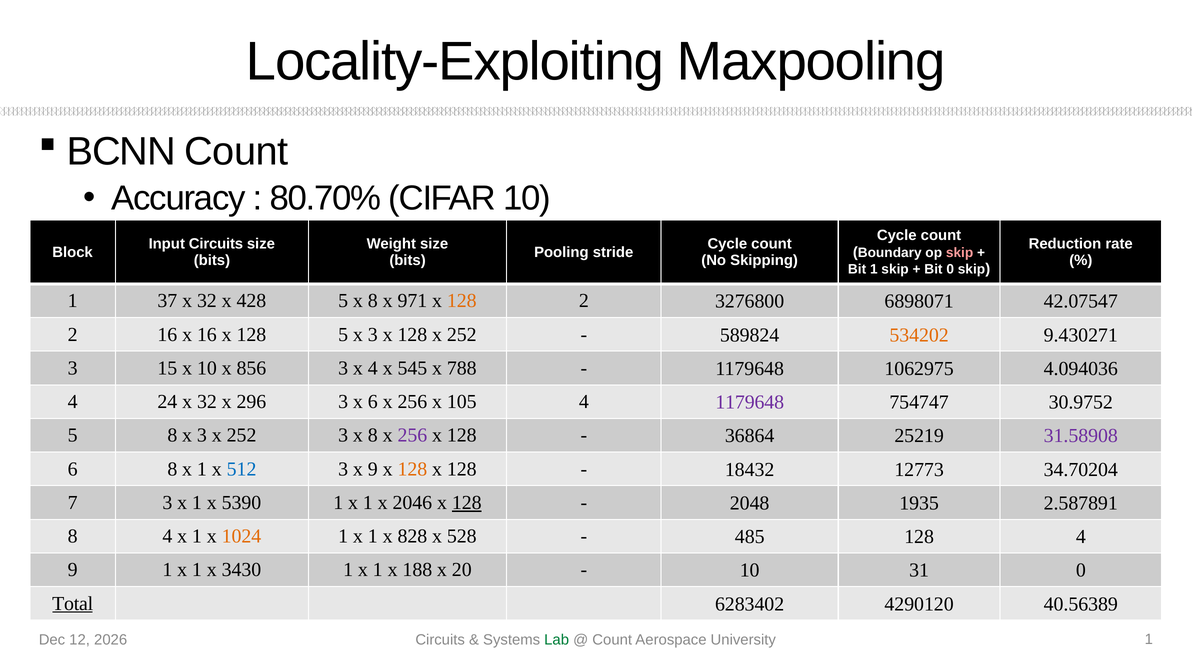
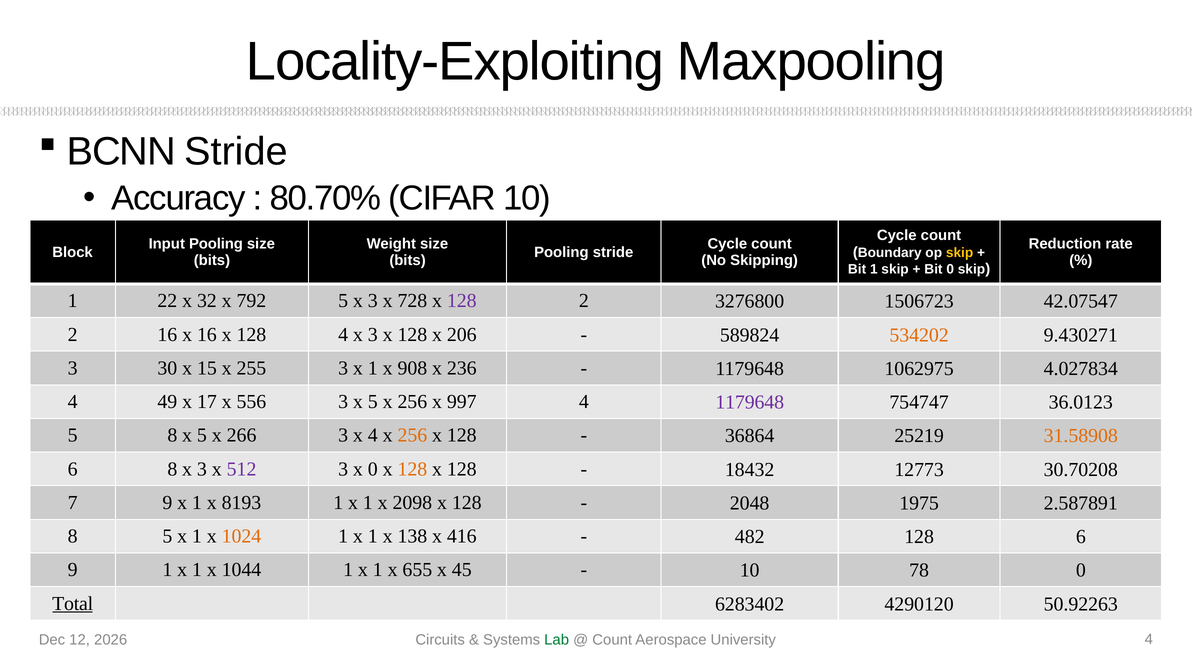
Count at (236, 152): Count -> Stride
Input Circuits: Circuits -> Pooling
skip at (960, 253) colour: pink -> yellow
37: 37 -> 22
428: 428 -> 792
5 x 8: 8 -> 3
971: 971 -> 728
128 at (462, 301) colour: orange -> purple
6898071: 6898071 -> 1506723
128 5: 5 -> 4
128 x 252: 252 -> 206
15: 15 -> 30
x 10: 10 -> 15
856: 856 -> 255
3 x 4: 4 -> 1
545: 545 -> 908
788: 788 -> 236
4.094036: 4.094036 -> 4.027834
24: 24 -> 49
32 at (207, 402): 32 -> 17
296: 296 -> 556
3 x 6: 6 -> 5
105: 105 -> 997
30.9752: 30.9752 -> 36.0123
8 x 3: 3 -> 5
252 at (242, 436): 252 -> 266
3 x 8: 8 -> 4
256 at (412, 436) colour: purple -> orange
31.58908 colour: purple -> orange
8 x 1: 1 -> 3
512 colour: blue -> purple
x 9: 9 -> 0
34.70204: 34.70204 -> 30.70208
7 3: 3 -> 9
5390: 5390 -> 8193
2046: 2046 -> 2098
128 at (467, 503) underline: present -> none
1935: 1935 -> 1975
8 4: 4 -> 5
828: 828 -> 138
528: 528 -> 416
485: 485 -> 482
128 4: 4 -> 6
3430: 3430 -> 1044
188: 188 -> 655
20: 20 -> 45
31: 31 -> 78
40.56389: 40.56389 -> 50.92263
University 1: 1 -> 4
